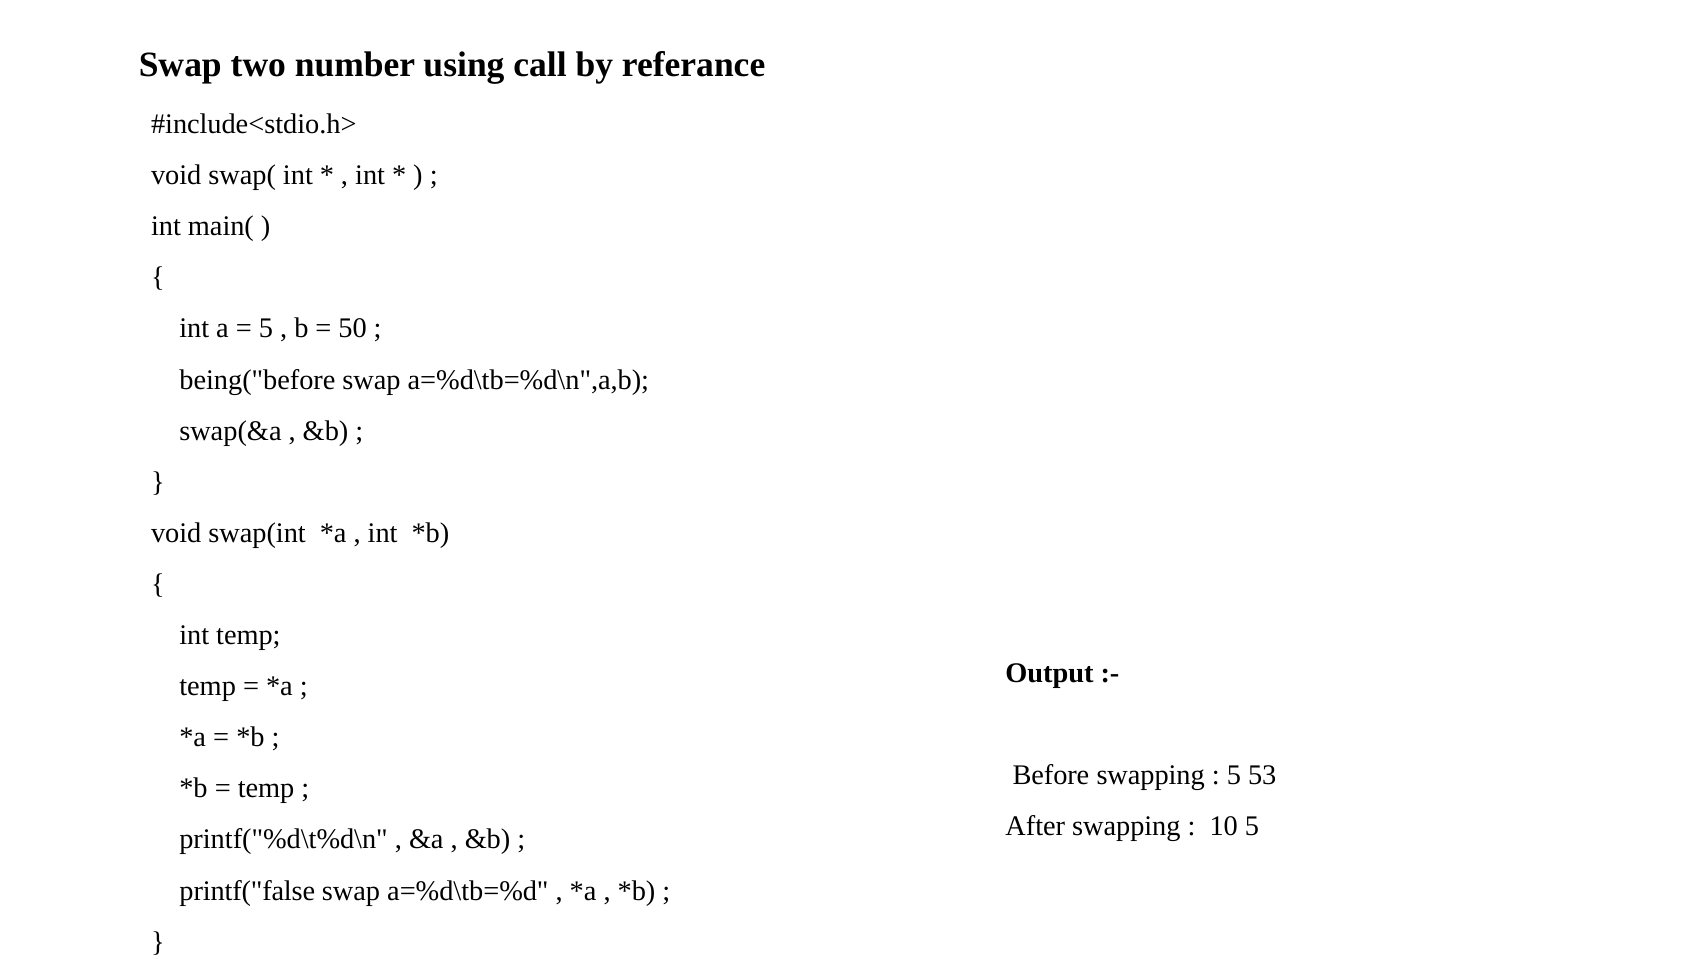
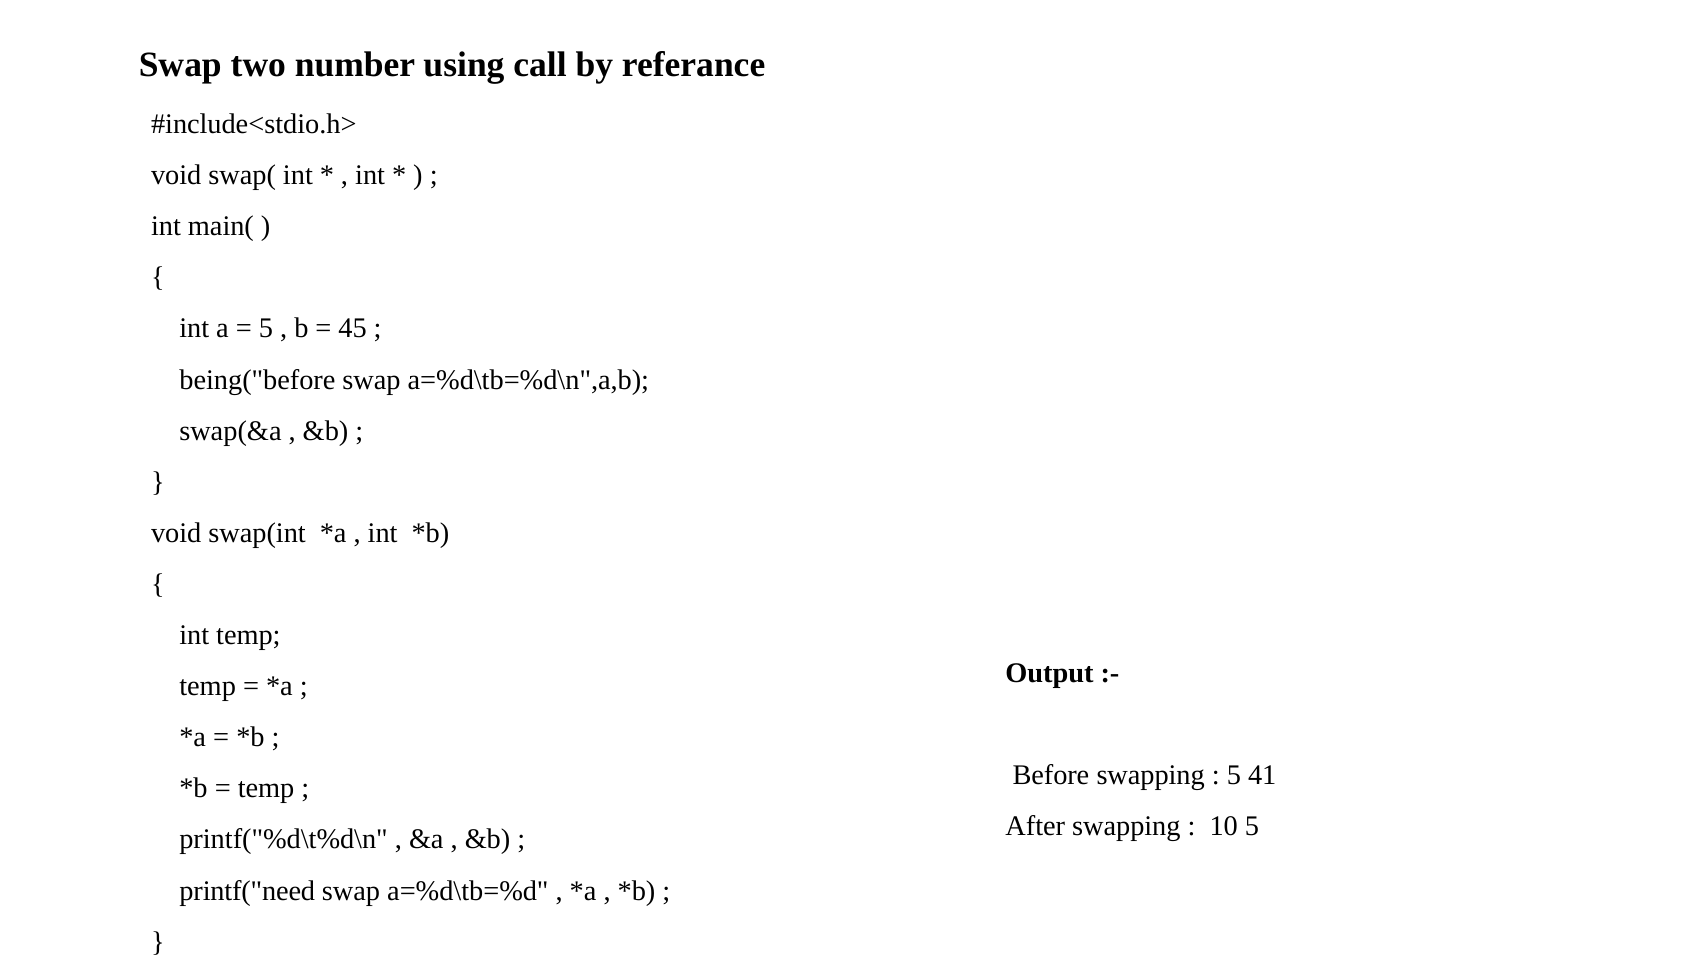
50: 50 -> 45
53: 53 -> 41
printf("false: printf("false -> printf("need
